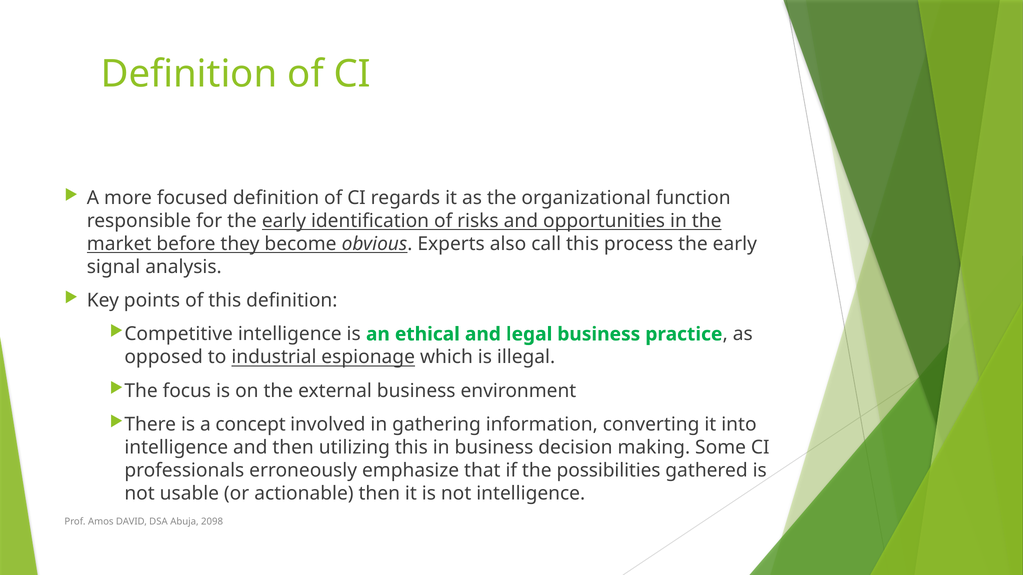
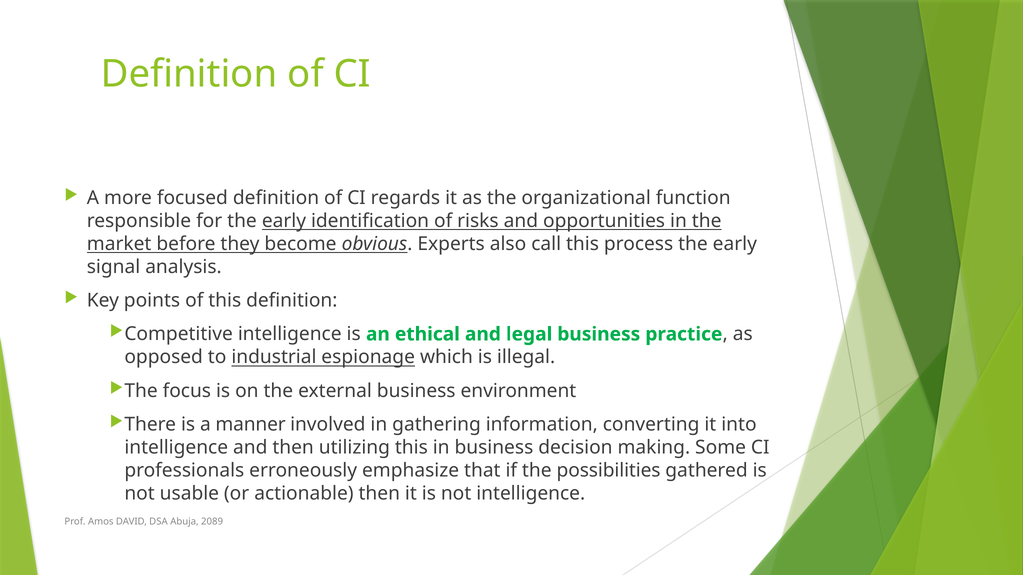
concept: concept -> manner
2098: 2098 -> 2089
